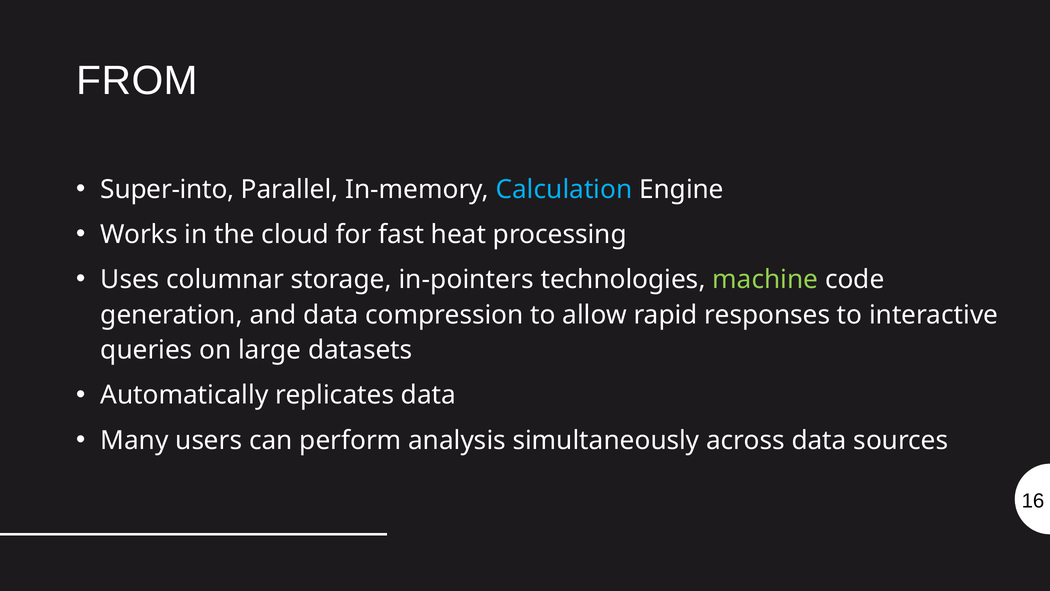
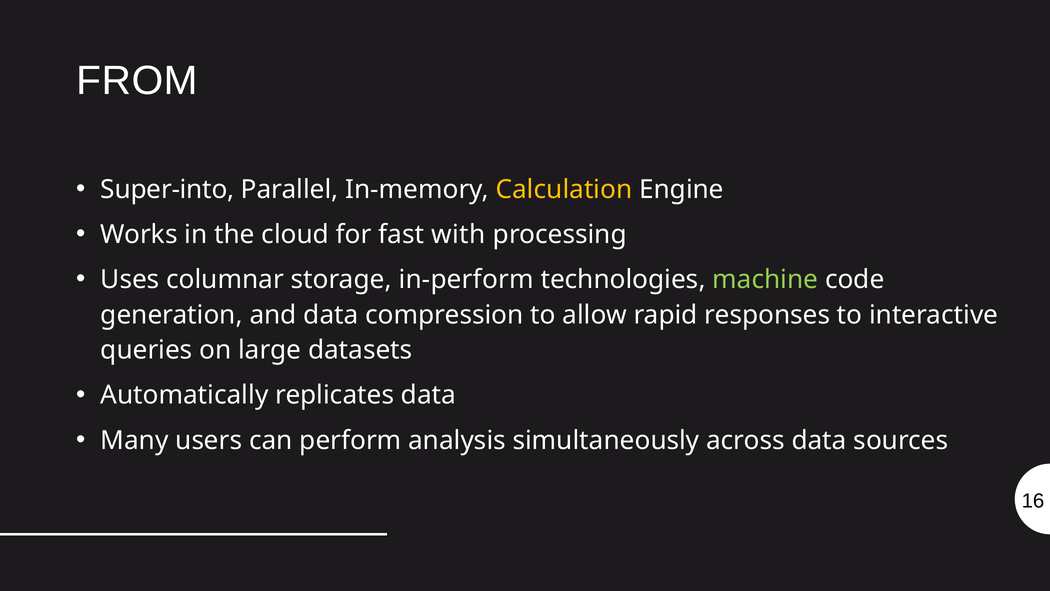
Calculation colour: light blue -> yellow
heat: heat -> with
in-pointers: in-pointers -> in-perform
